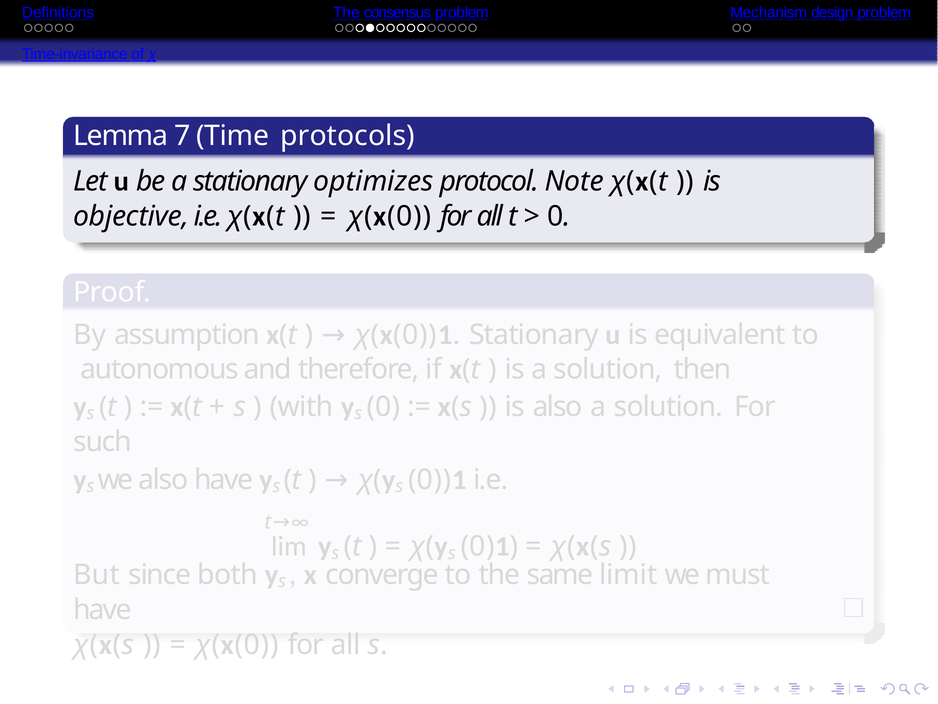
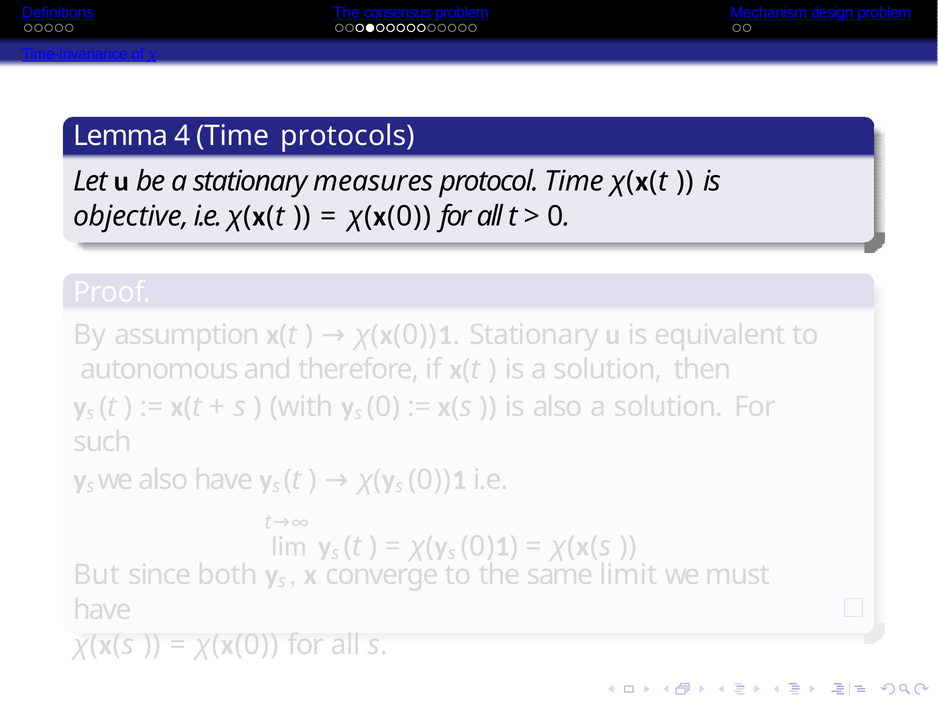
7: 7 -> 4
optimizes: optimizes -> measures
protocol Note: Note -> Time
